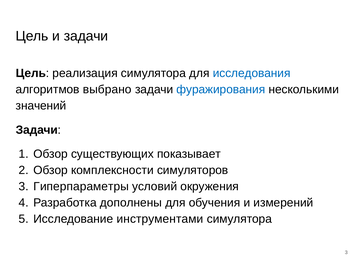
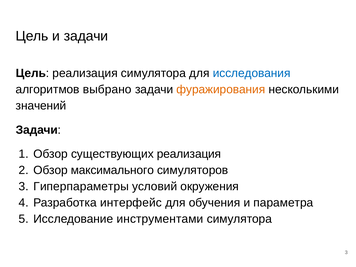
фуражирования colour: blue -> orange
существующих показывает: показывает -> реализация
комплексности: комплексности -> максимального
дополнены: дополнены -> интерфейс
измерений: измерений -> параметра
